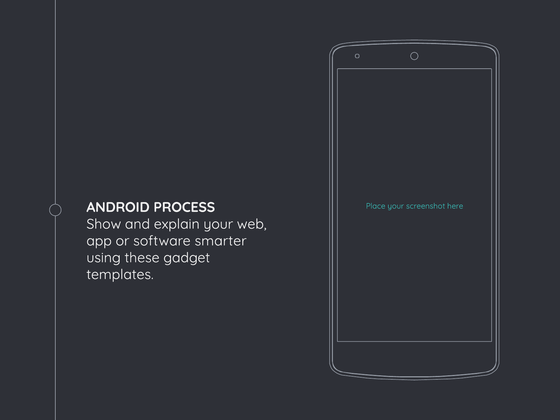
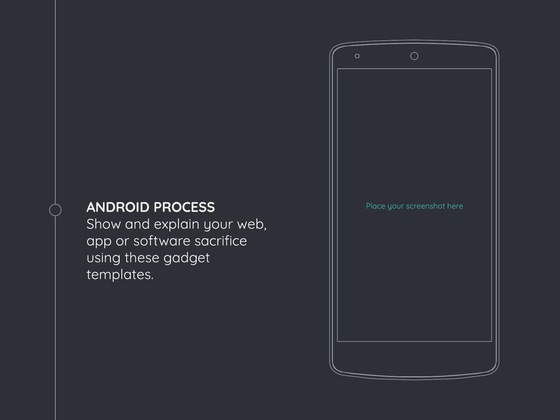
smarter: smarter -> sacrifice
